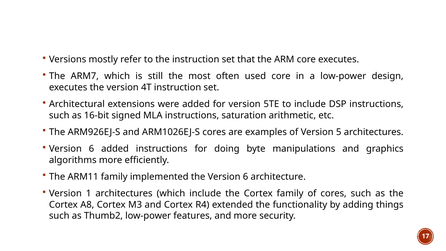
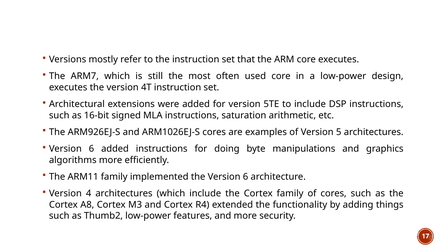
1: 1 -> 4
